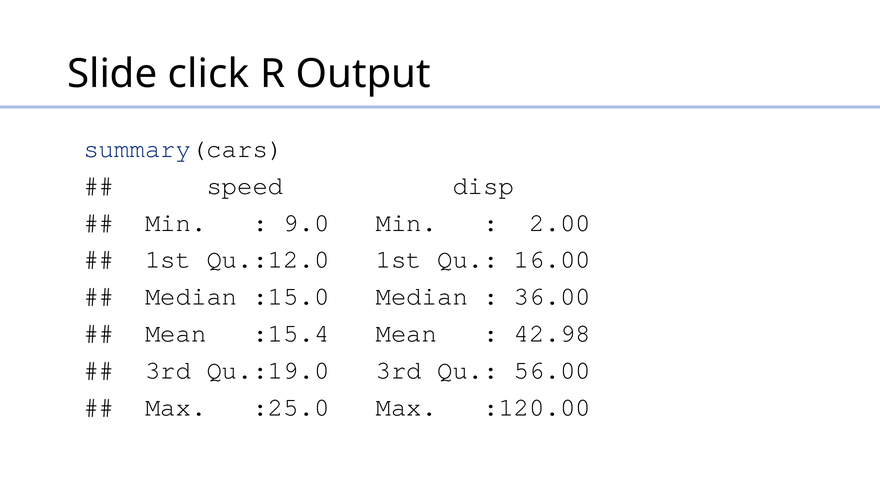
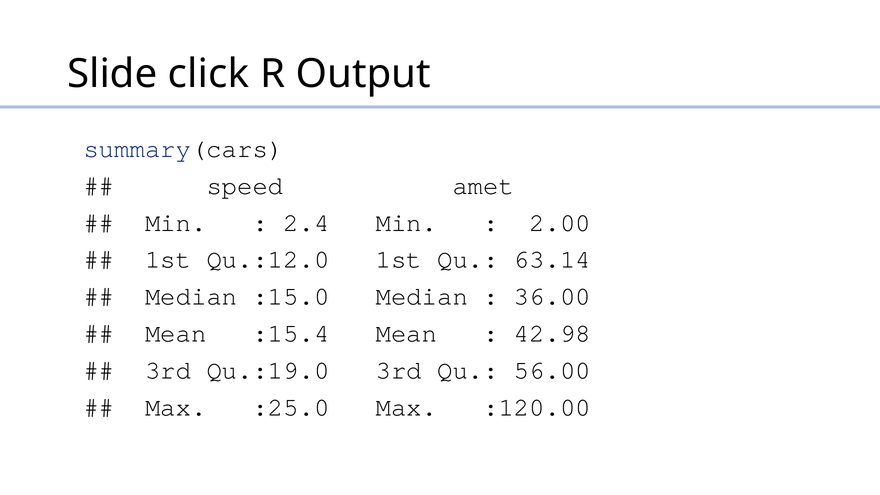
disp: disp -> amet
9.0: 9.0 -> 2.4
16.00: 16.00 -> 63.14
